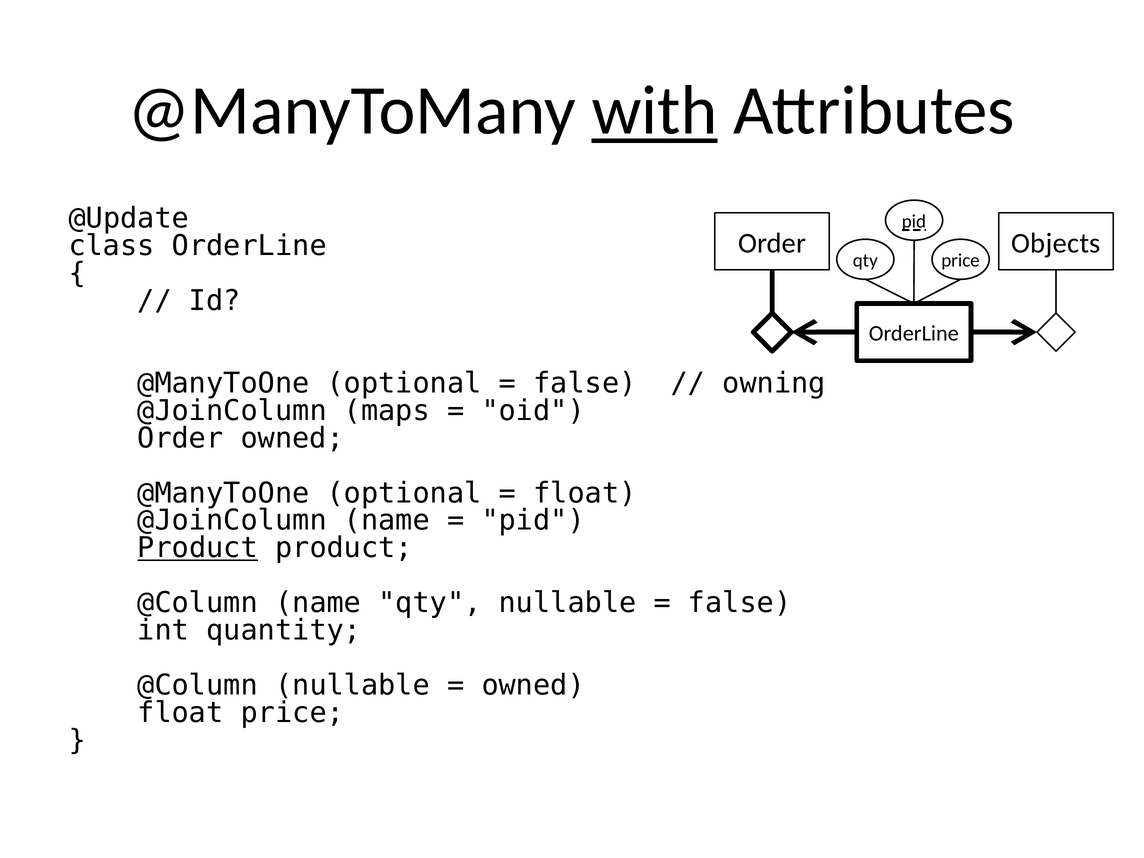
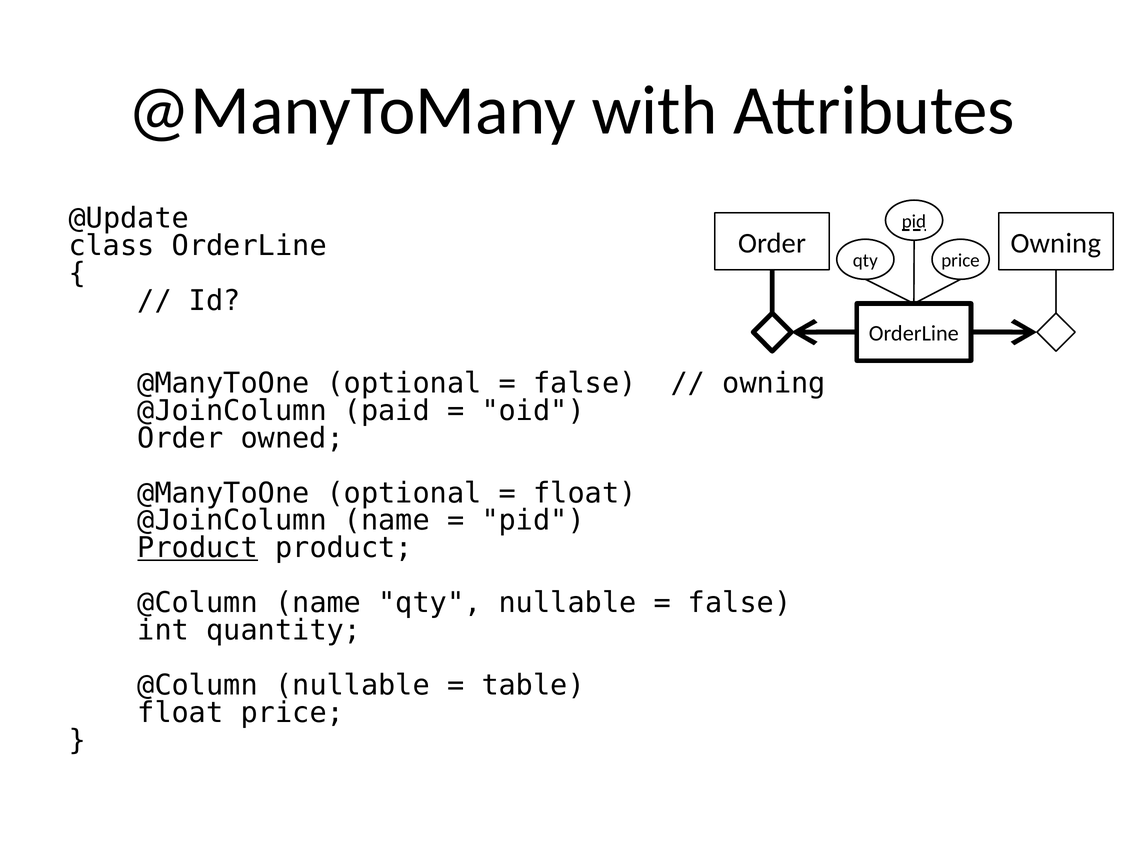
with underline: present -> none
Order Objects: Objects -> Owning
maps: maps -> paid
owned at (533, 685): owned -> table
